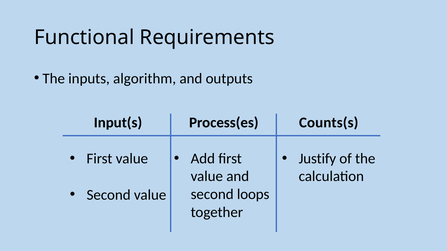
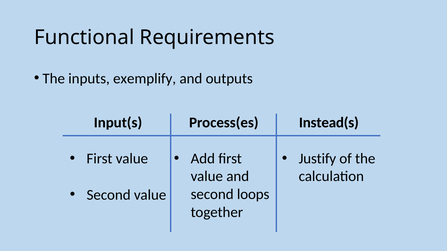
algorithm: algorithm -> exemplify
Counts(s: Counts(s -> Instead(s
